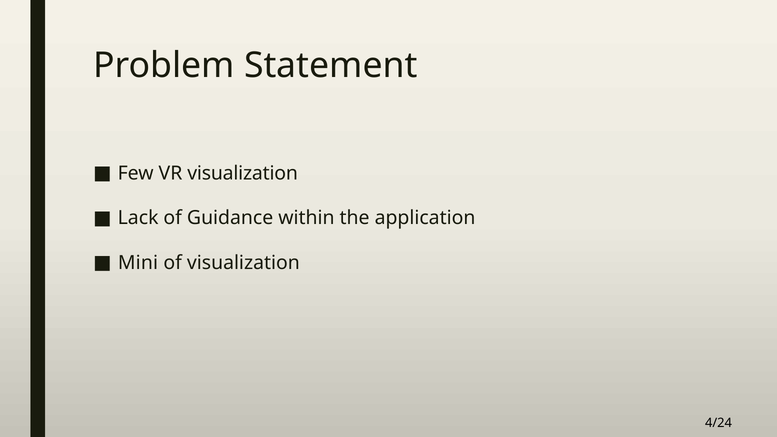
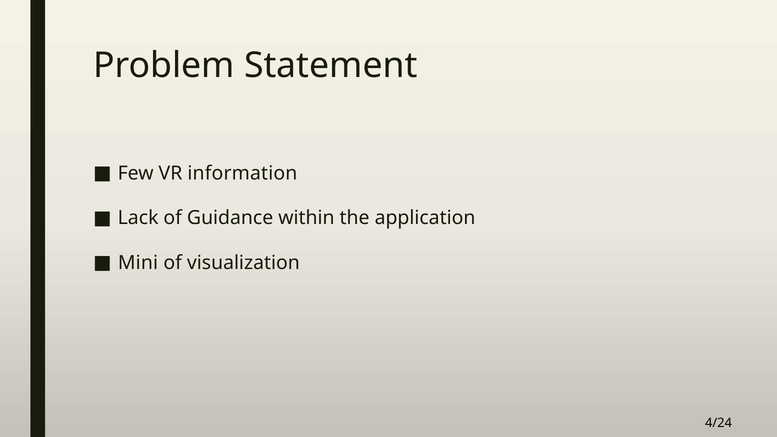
VR visualization: visualization -> information
